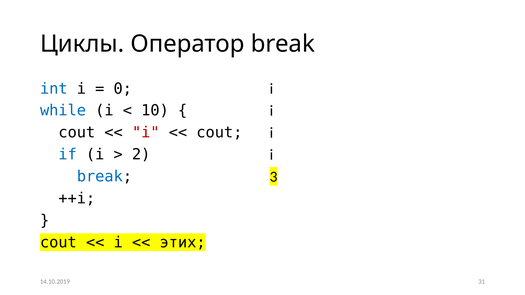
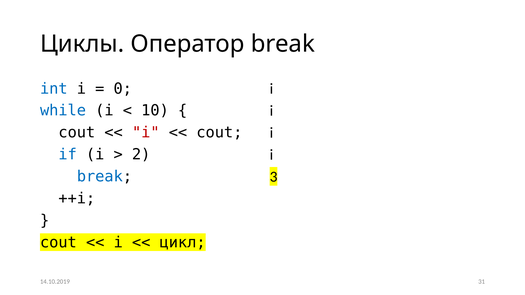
этих: этих -> цикл
